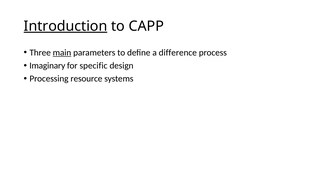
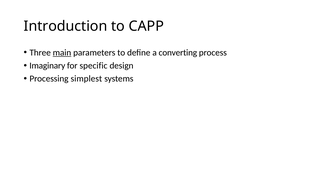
Introduction underline: present -> none
difference: difference -> converting
resource: resource -> simplest
